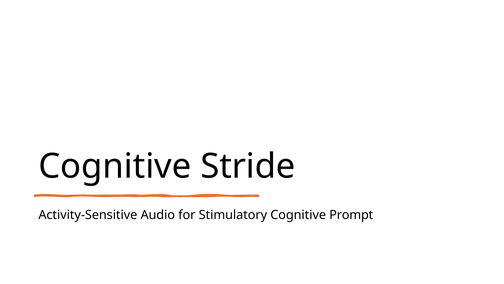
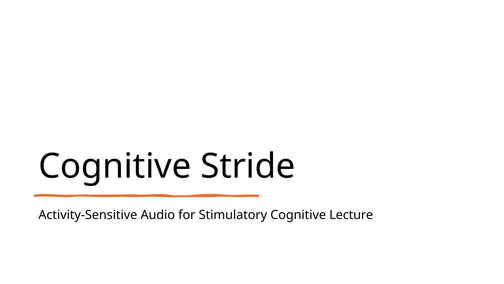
Prompt: Prompt -> Lecture
